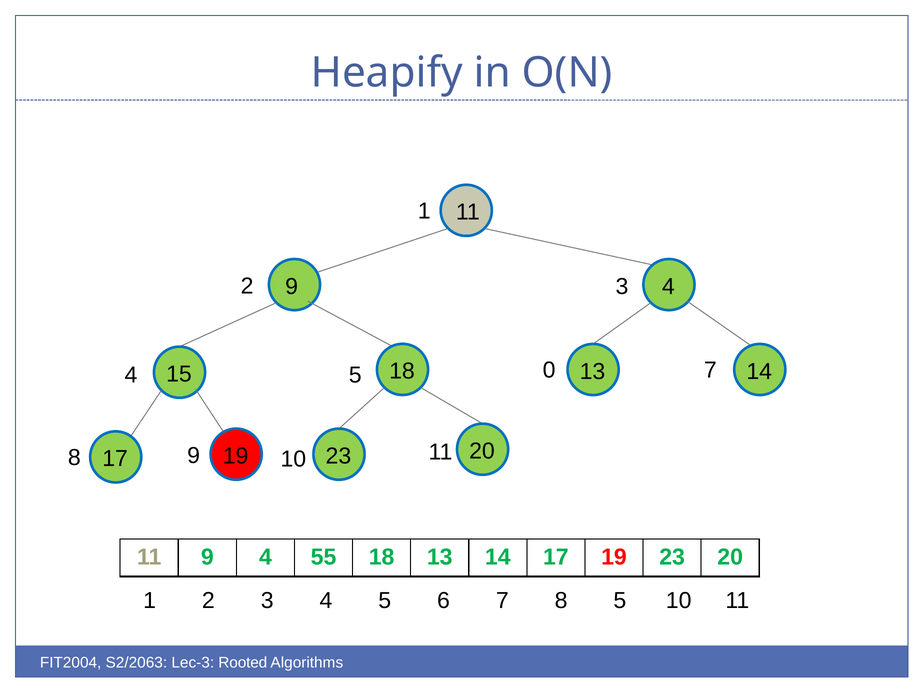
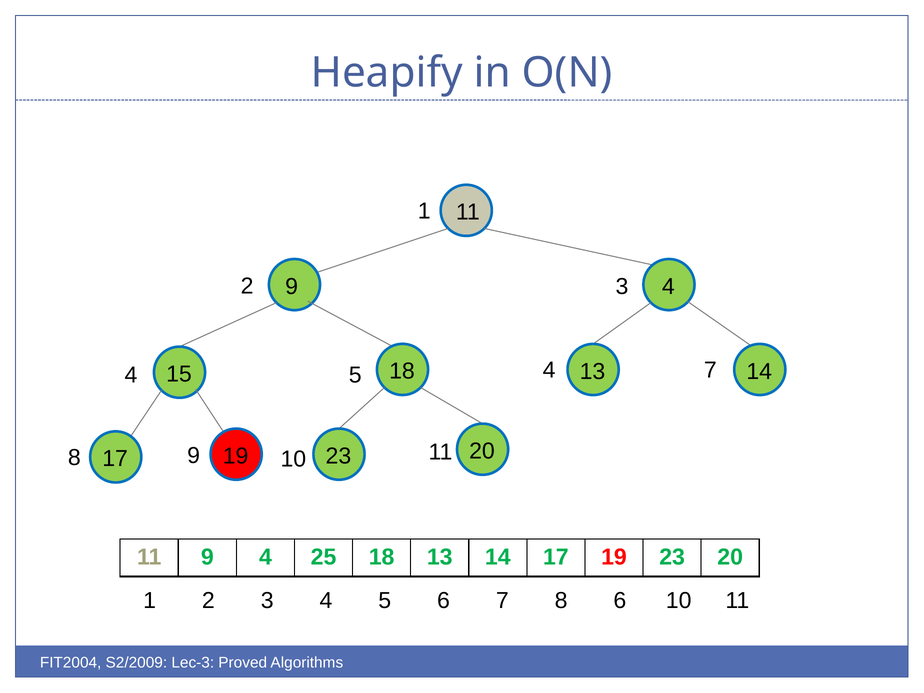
5 0: 0 -> 4
55: 55 -> 25
8 5: 5 -> 6
S2/2063: S2/2063 -> S2/2009
Rooted: Rooted -> Proved
